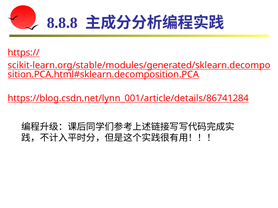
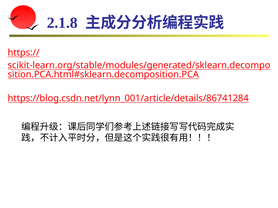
8.8.8: 8.8.8 -> 2.1.8
